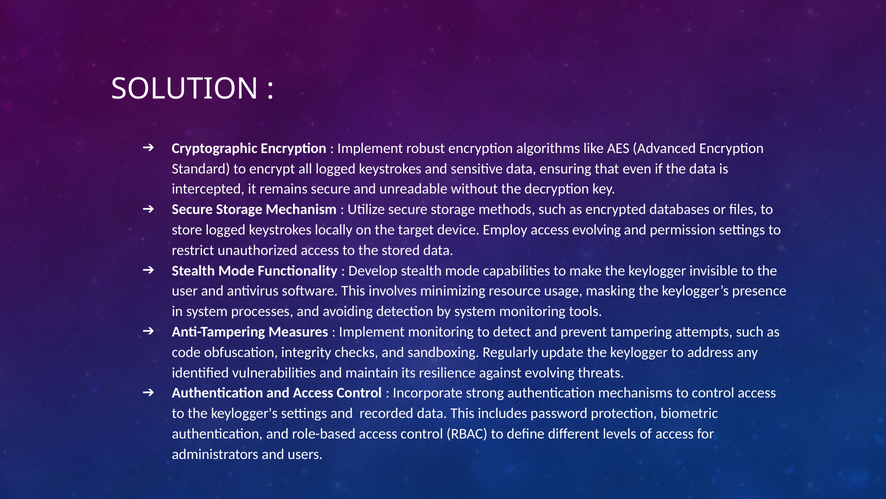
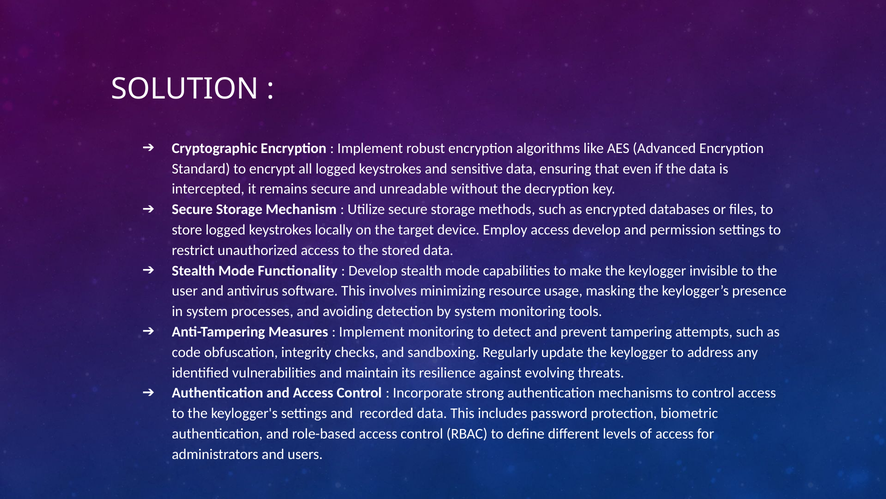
access evolving: evolving -> develop
